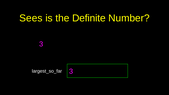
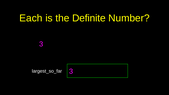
Sees: Sees -> Each
